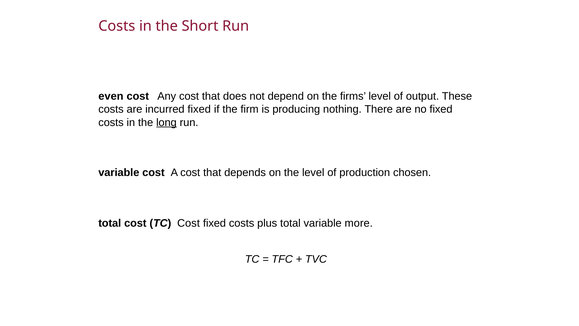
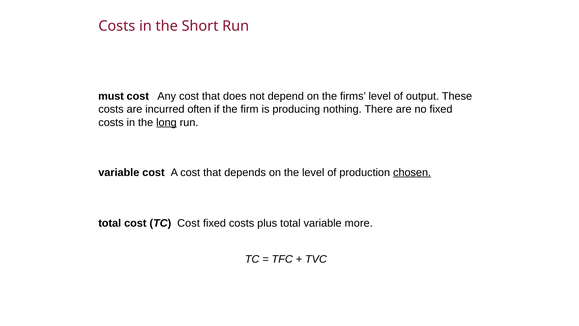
even: even -> must
incurred fixed: fixed -> often
chosen underline: none -> present
